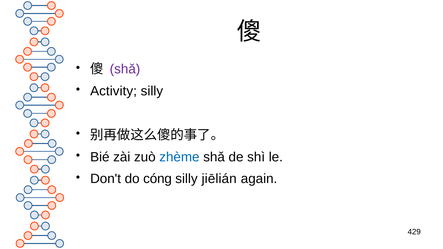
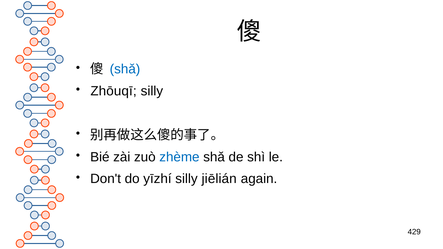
shǎ at (125, 69) colour: purple -> blue
Activity: Activity -> Zhōuqī
cóng: cóng -> yīzhí
